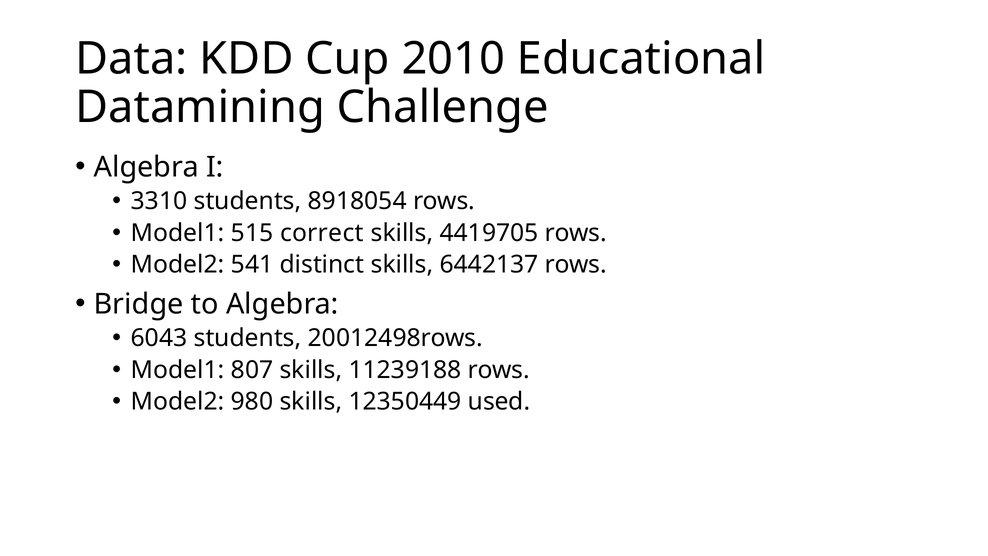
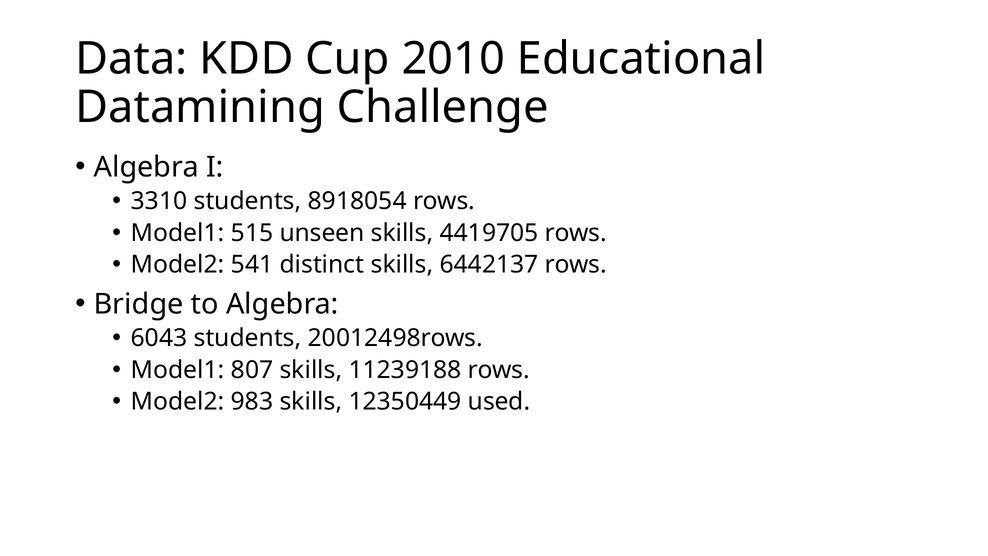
correct: correct -> unseen
980: 980 -> 983
